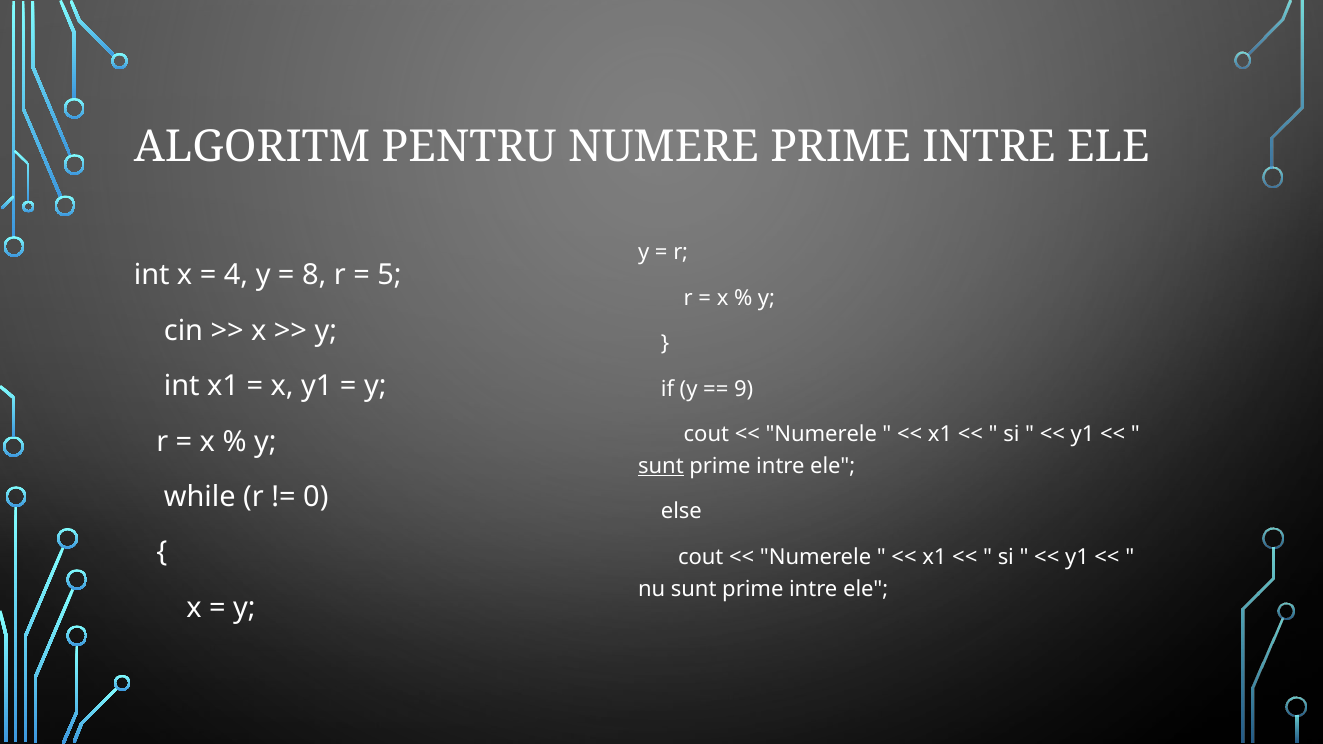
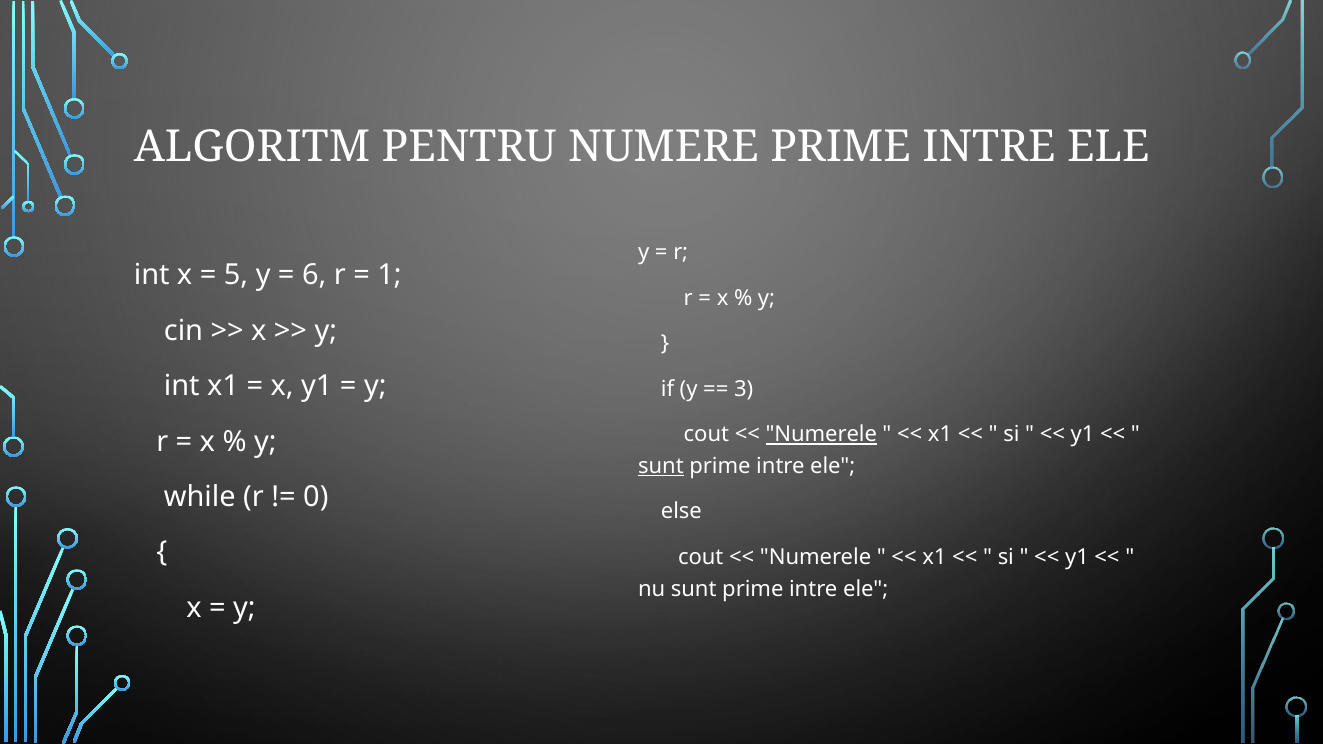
4: 4 -> 5
8: 8 -> 6
5: 5 -> 1
9: 9 -> 3
Numerele at (821, 435) underline: none -> present
